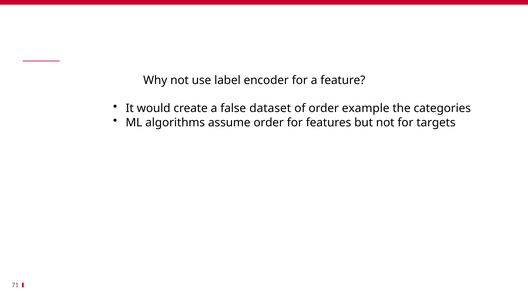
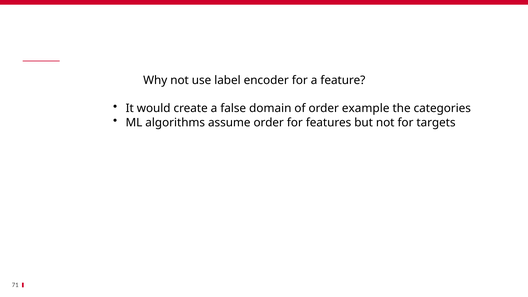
dataset: dataset -> domain
